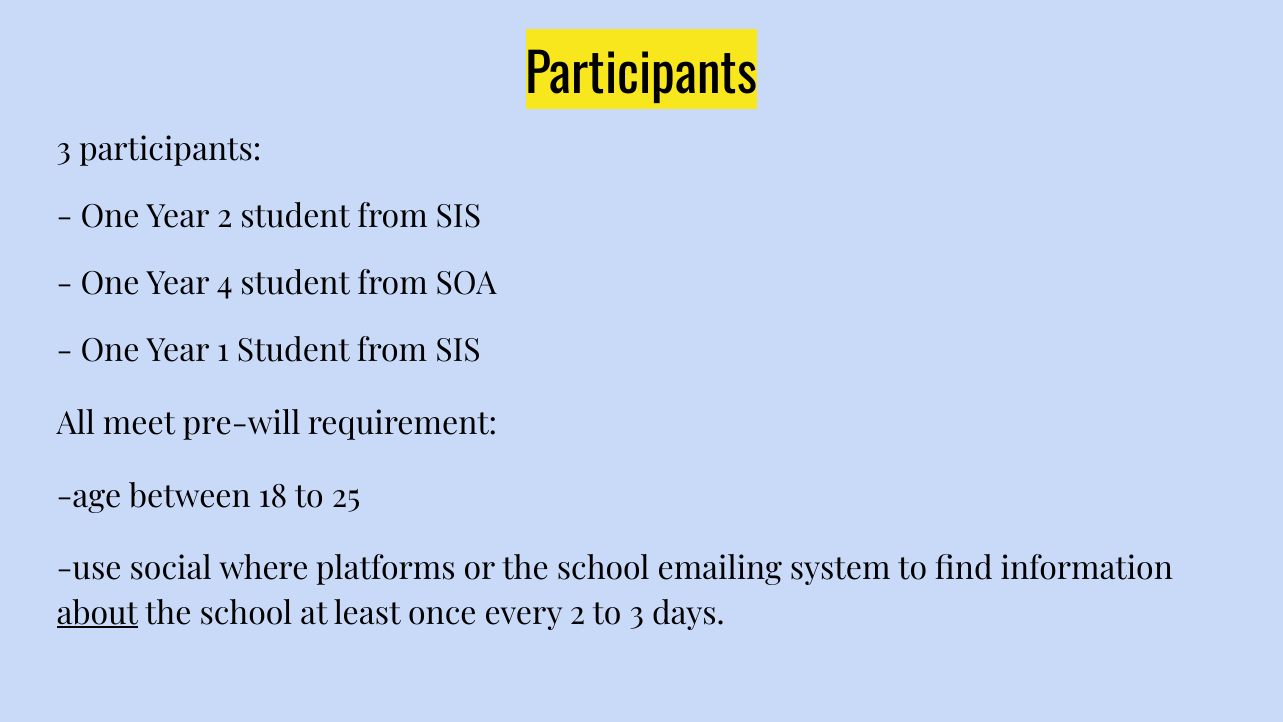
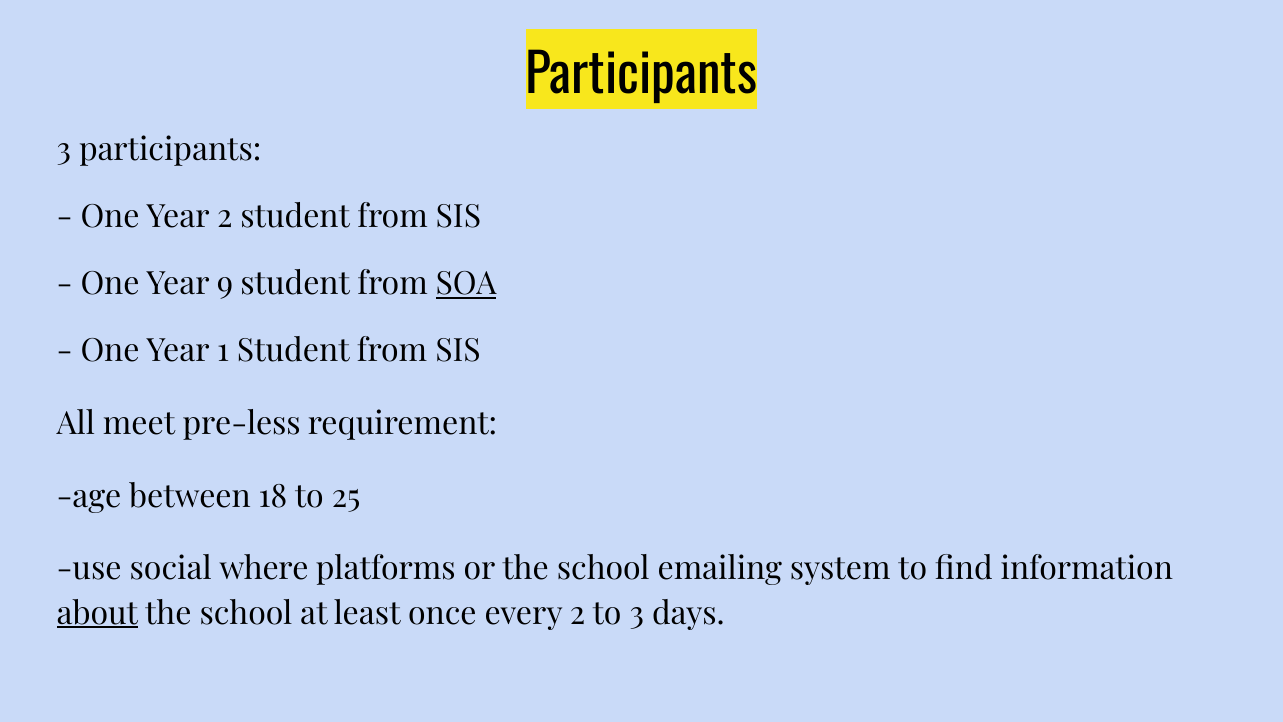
4: 4 -> 9
SOA underline: none -> present
pre-will: pre-will -> pre-less
